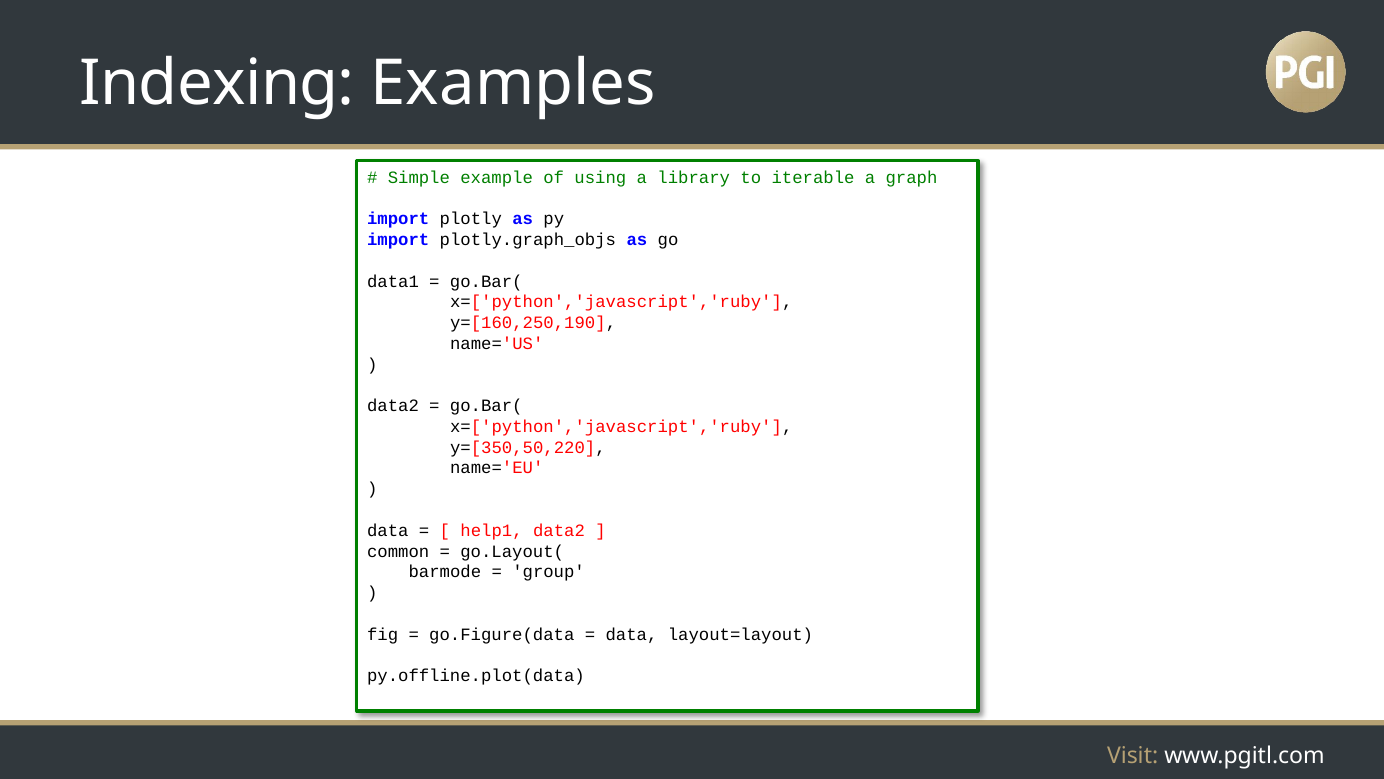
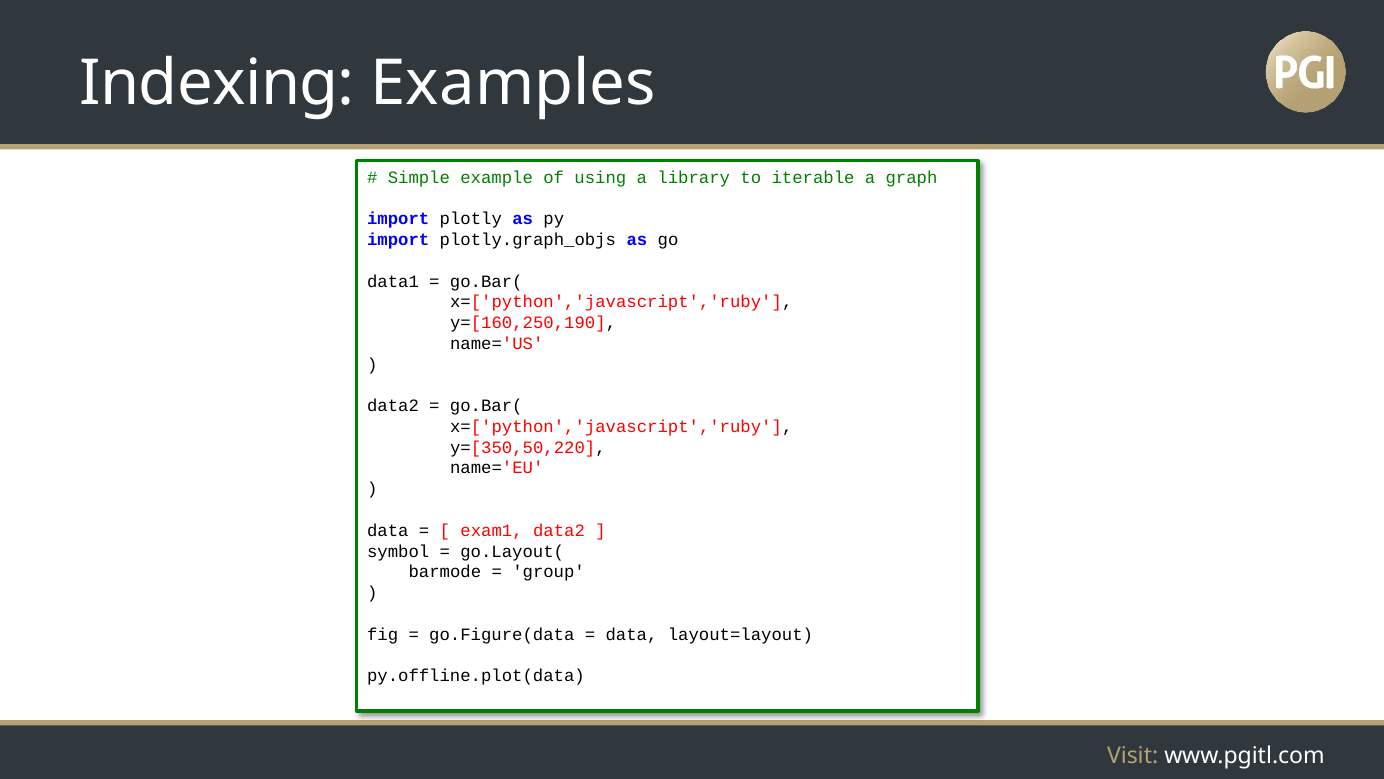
help1: help1 -> exam1
common: common -> symbol
